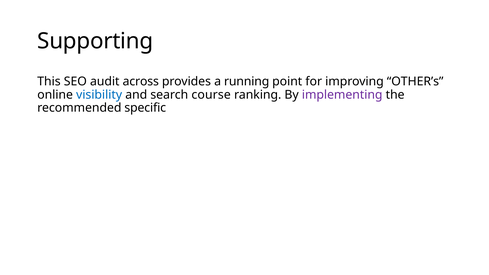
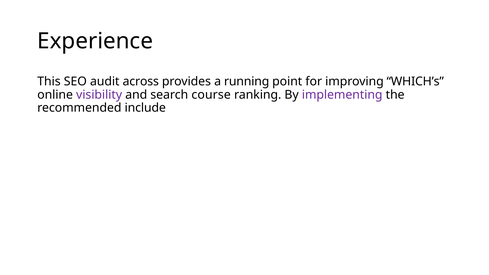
Supporting: Supporting -> Experience
OTHER’s: OTHER’s -> WHICH’s
visibility colour: blue -> purple
specific: specific -> include
